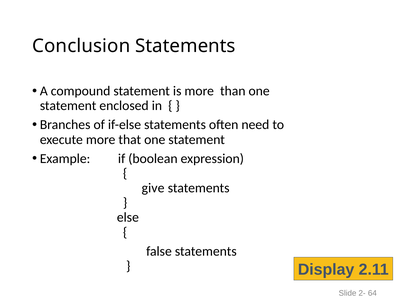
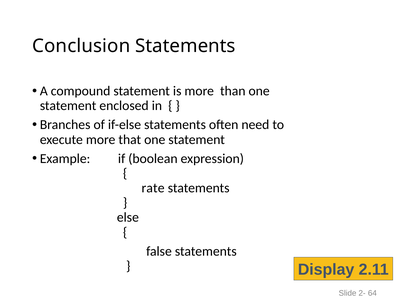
give: give -> rate
